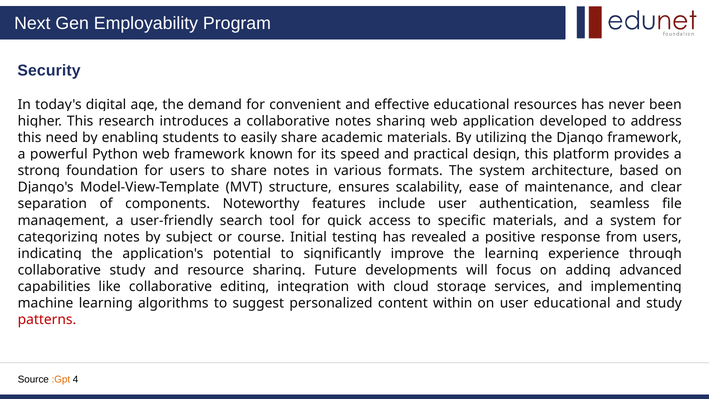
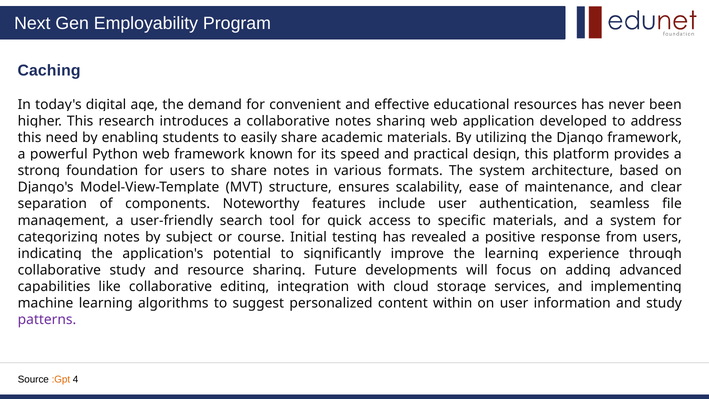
Security: Security -> Caching
user educational: educational -> information
patterns colour: red -> purple
